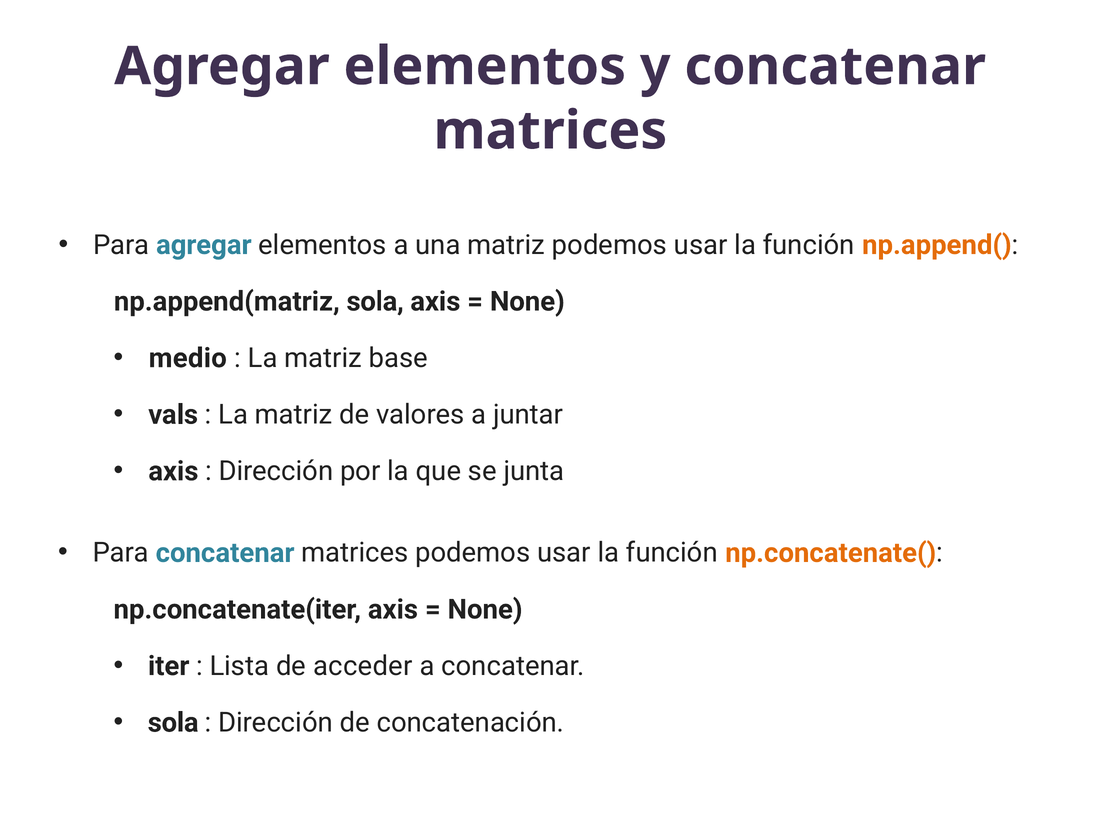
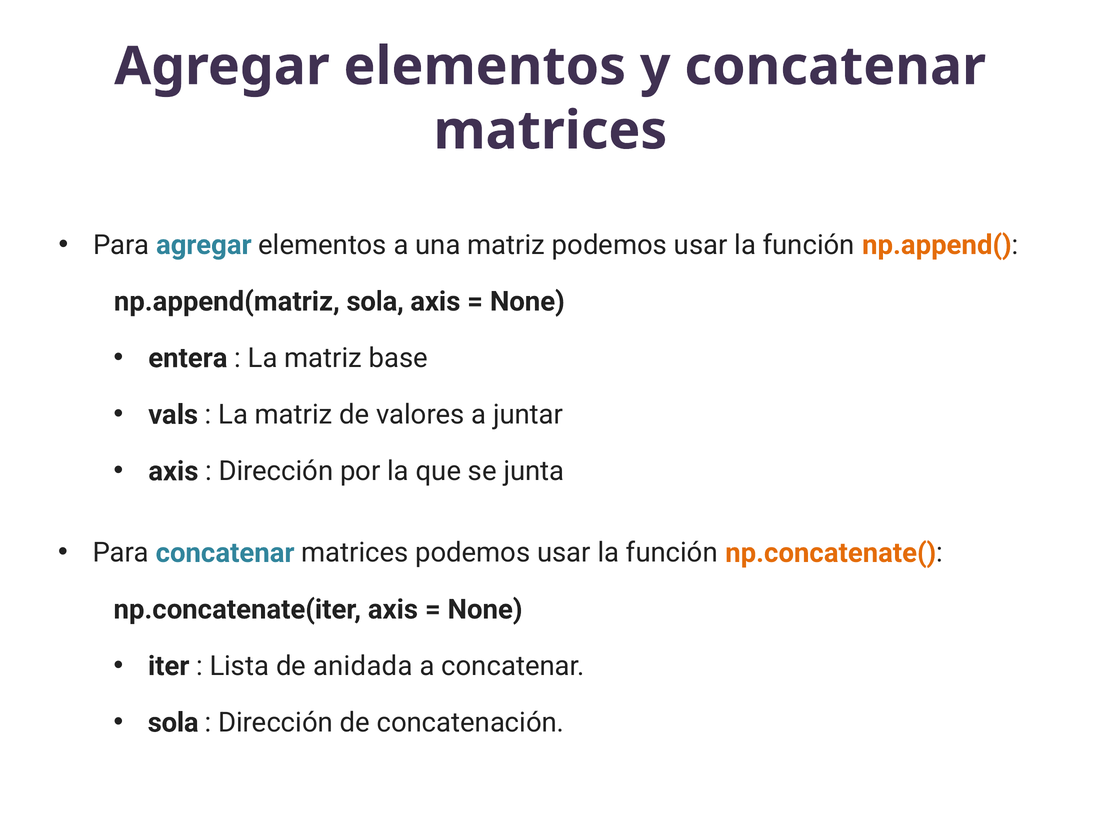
medio: medio -> entera
acceder: acceder -> anidada
